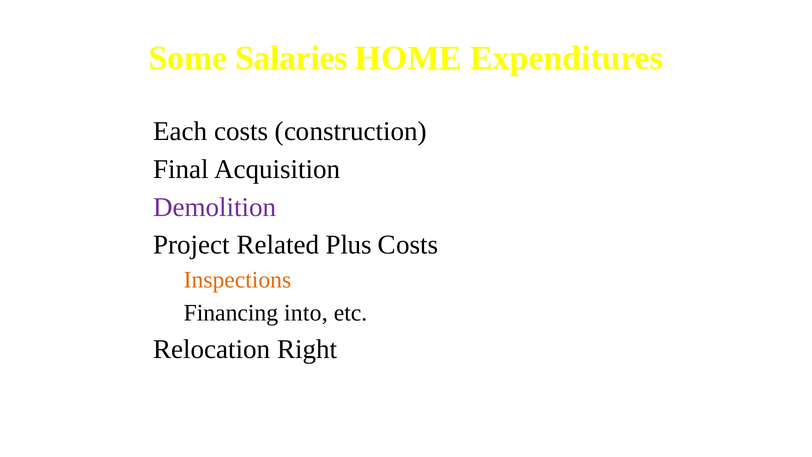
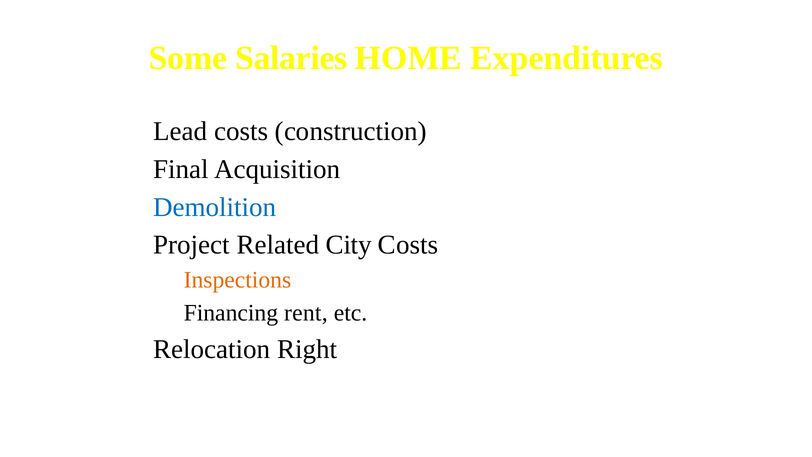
Each: Each -> Lead
Demolition colour: purple -> blue
Plus: Plus -> City
into: into -> rent
